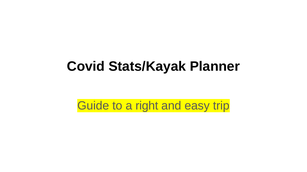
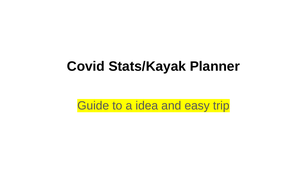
right: right -> idea
